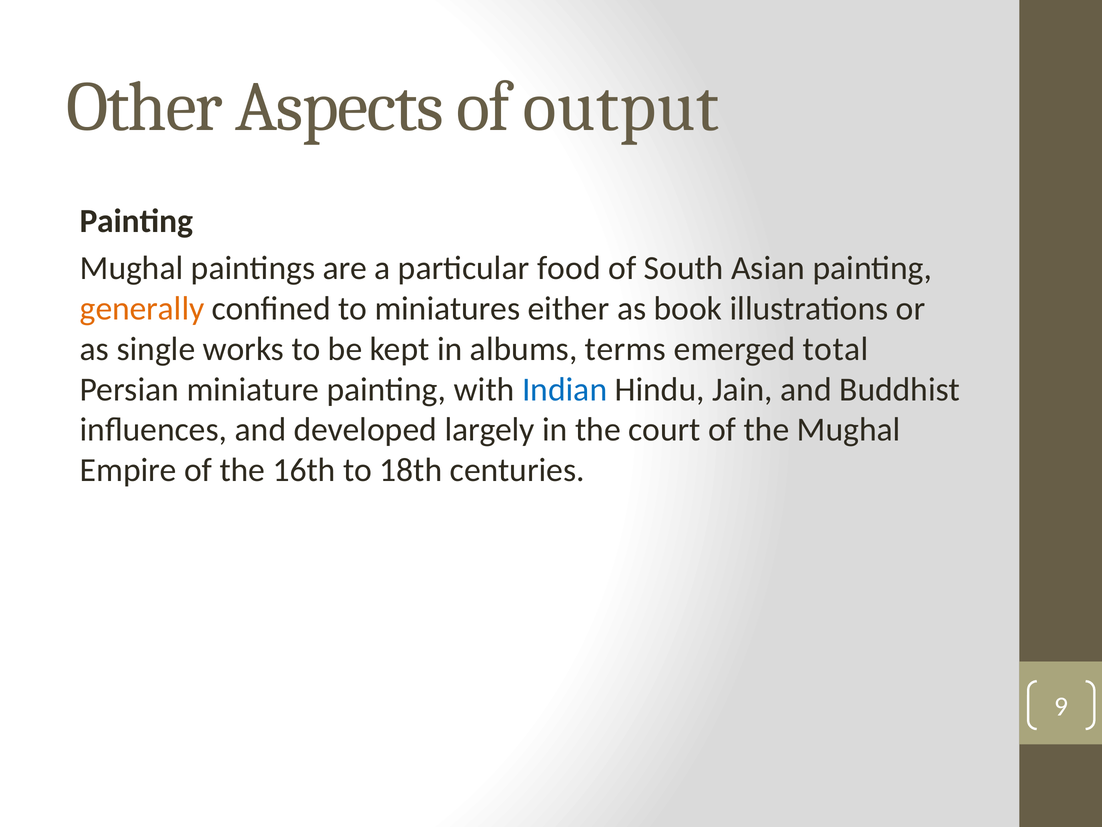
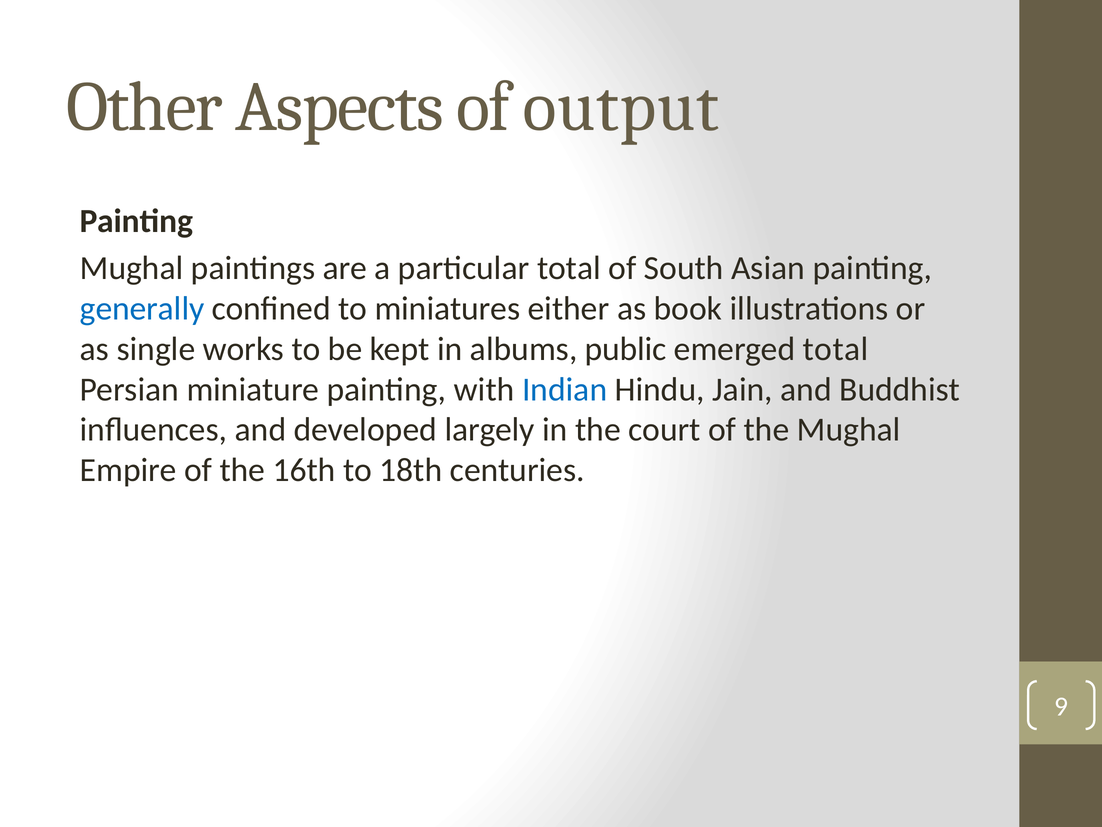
particular food: food -> total
generally colour: orange -> blue
terms: terms -> public
